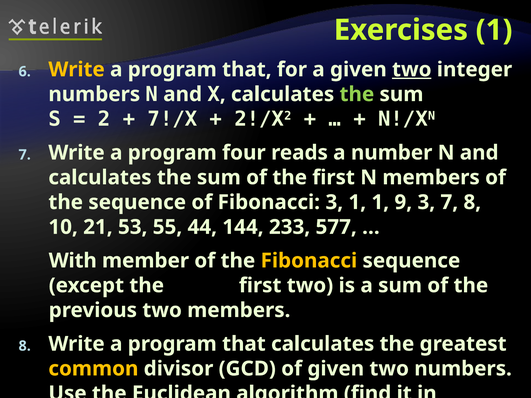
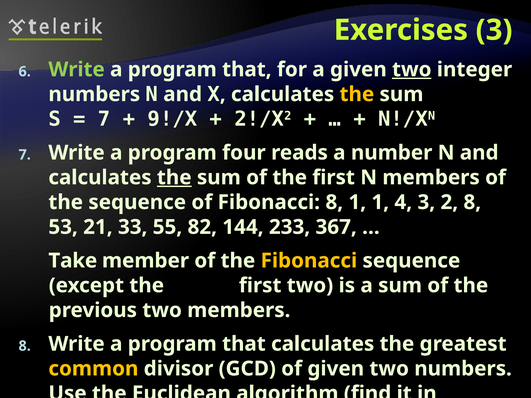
Exercises 1: 1 -> 3
Write at (77, 70) colour: yellow -> light green
the at (357, 94) colour: light green -> yellow
2 at (104, 119): 2 -> 7
7!/X: 7!/X -> 9!/X
the at (174, 178) underline: none -> present
Fibonacci 3: 3 -> 8
9: 9 -> 4
3 7: 7 -> 2
10: 10 -> 53
53: 53 -> 33
44: 44 -> 82
577: 577 -> 367
With: With -> Take
